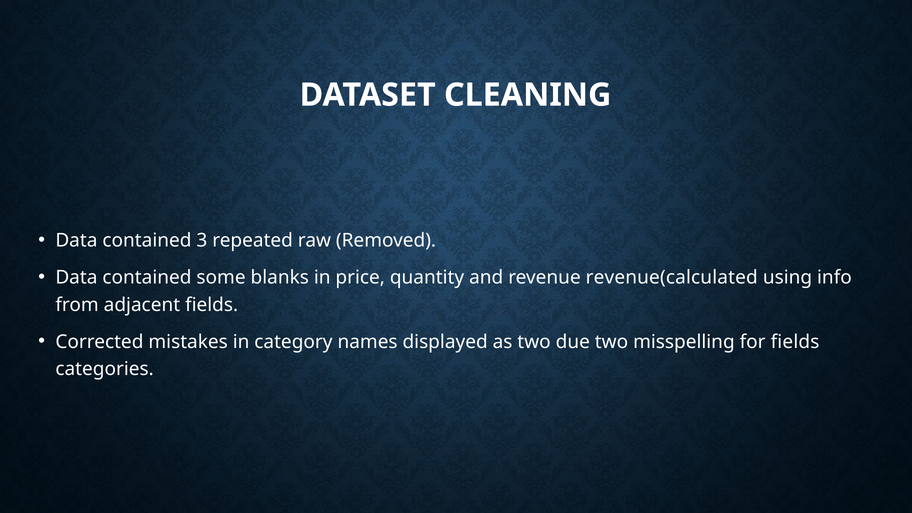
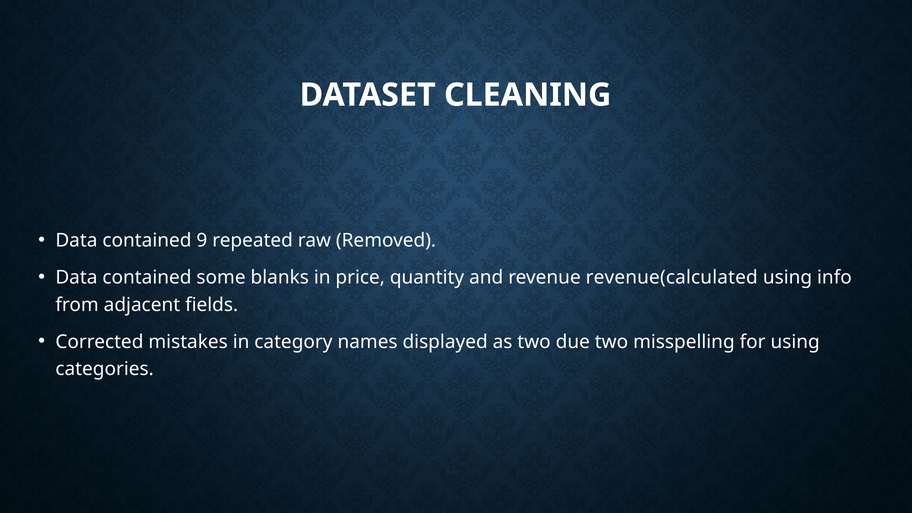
3: 3 -> 9
for fields: fields -> using
